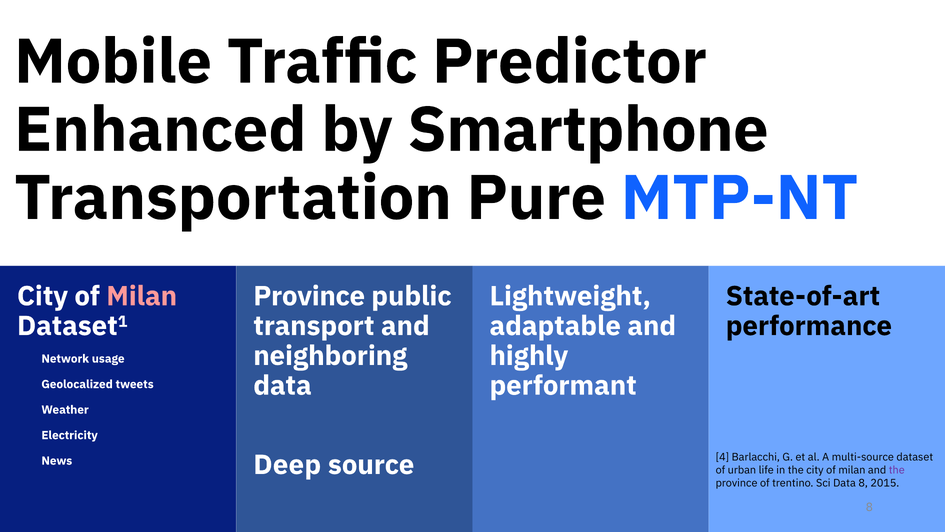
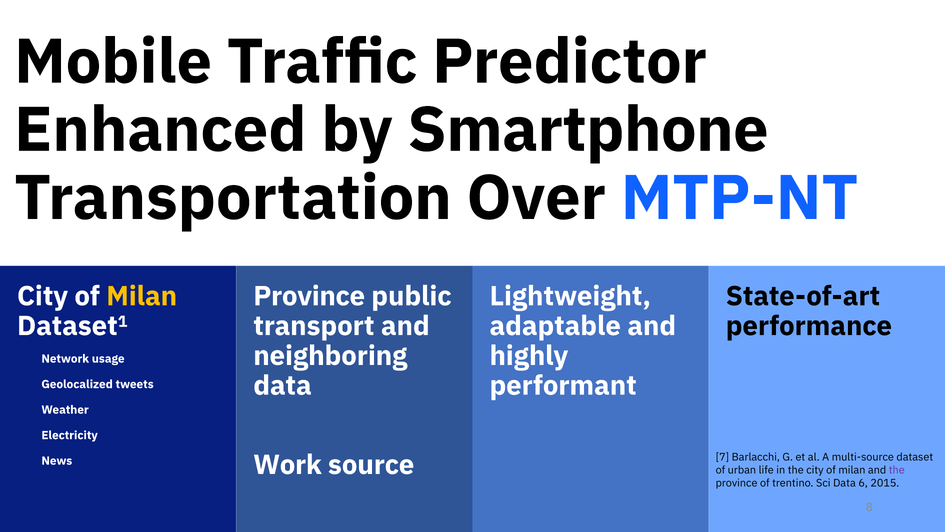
Pure: Pure -> Over
Milan at (142, 296) colour: pink -> yellow
Deep: Deep -> Work
4: 4 -> 7
Data 8: 8 -> 6
